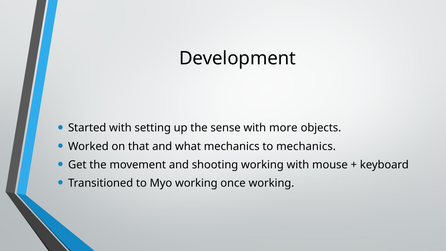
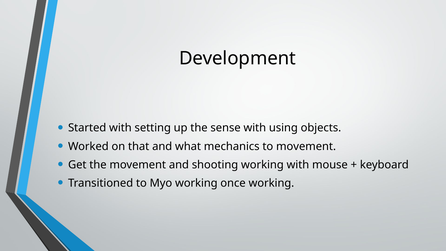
more: more -> using
to mechanics: mechanics -> movement
